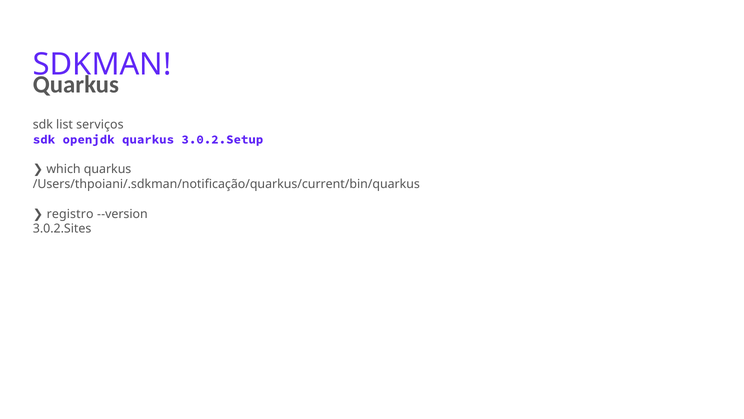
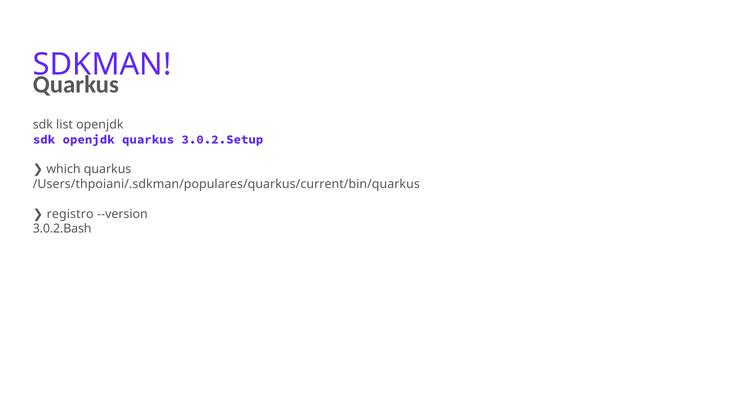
list serviços: serviços -> openjdk
/Users/thpoiani/.sdkman/notificação/quarkus/current/bin/quarkus: /Users/thpoiani/.sdkman/notificação/quarkus/current/bin/quarkus -> /Users/thpoiani/.sdkman/populares/quarkus/current/bin/quarkus
3.0.2.Sites: 3.0.2.Sites -> 3.0.2.Bash
